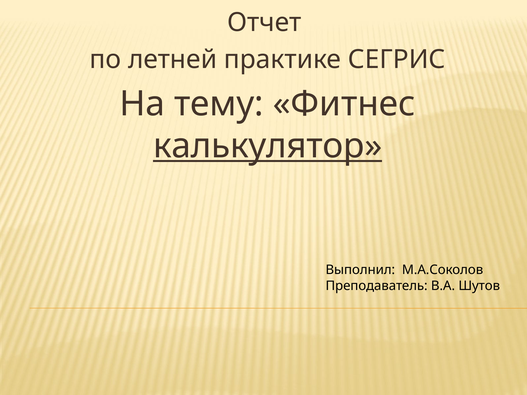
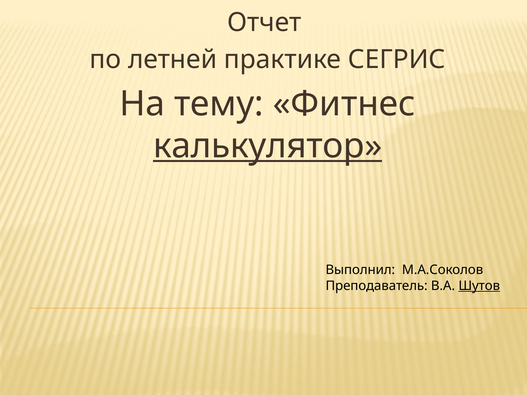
Шутов underline: none -> present
